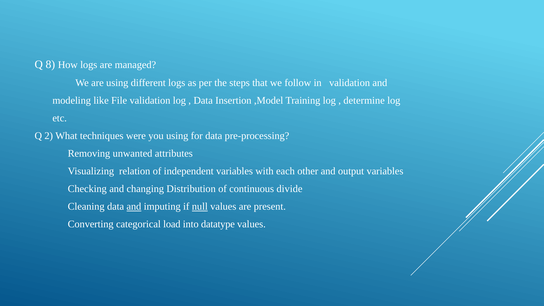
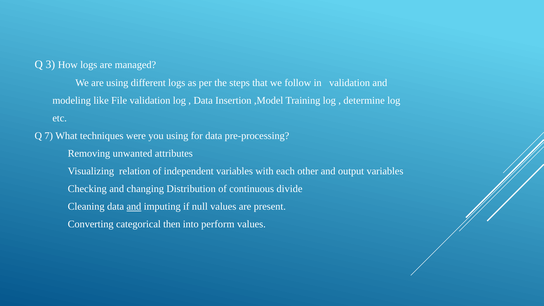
8: 8 -> 3
2: 2 -> 7
null underline: present -> none
load: load -> then
datatype: datatype -> perform
